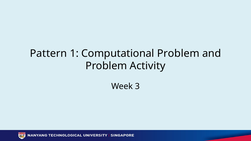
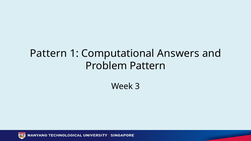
Computational Problem: Problem -> Answers
Problem Activity: Activity -> Pattern
